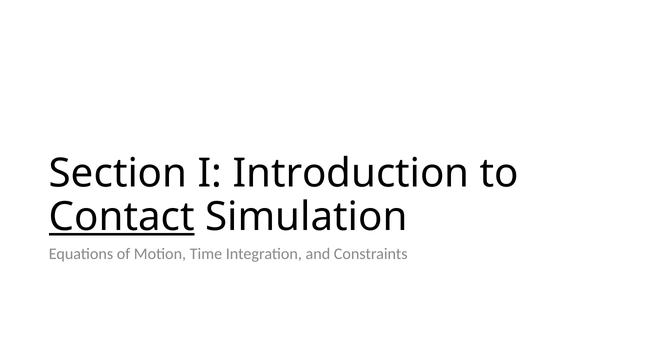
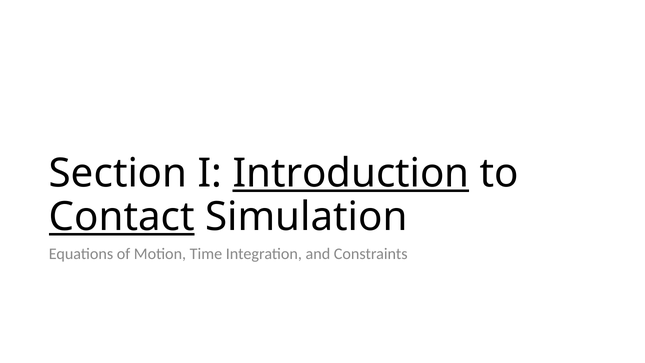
Introduction underline: none -> present
